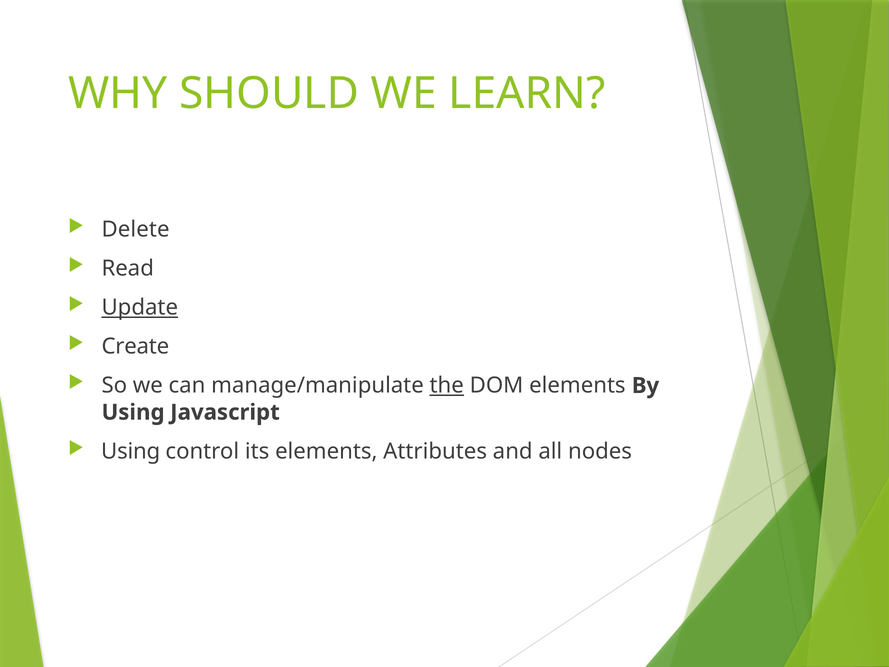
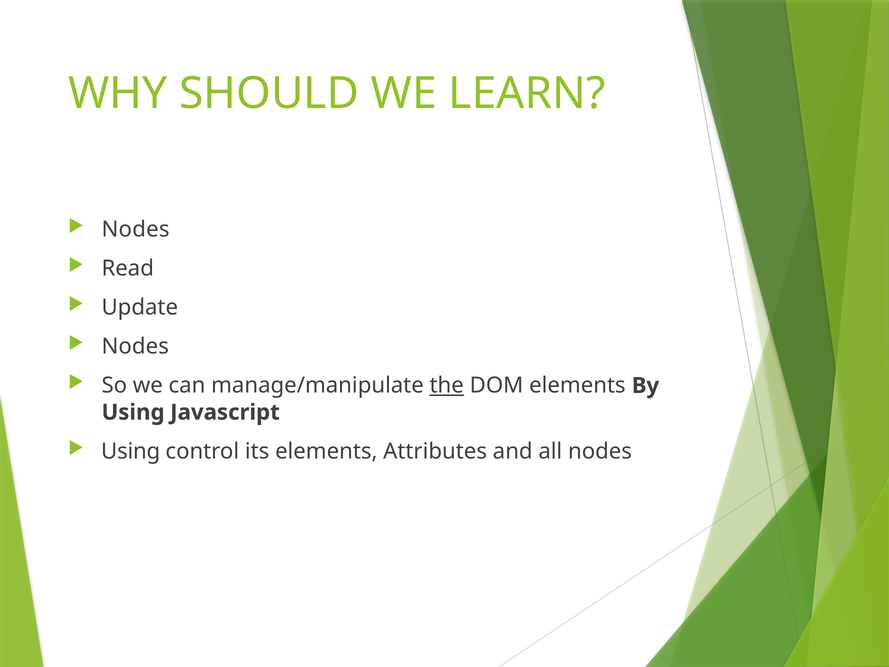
Delete at (136, 229): Delete -> Nodes
Update underline: present -> none
Create at (135, 346): Create -> Nodes
